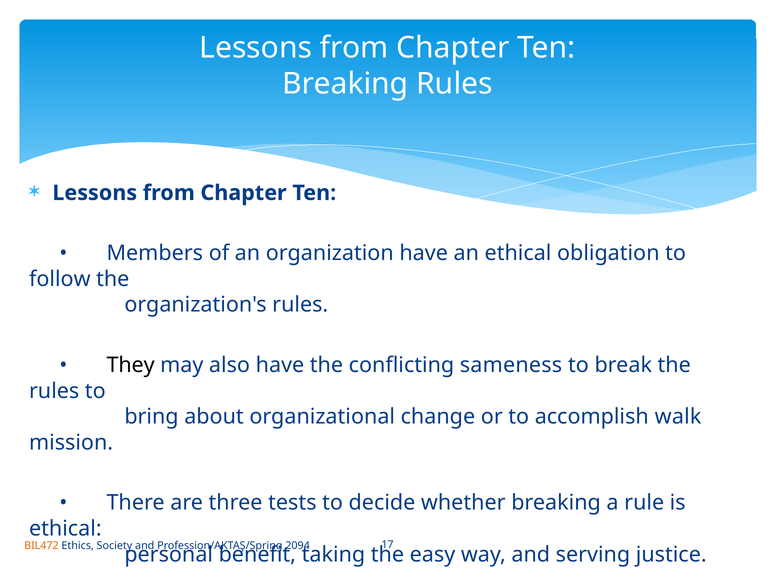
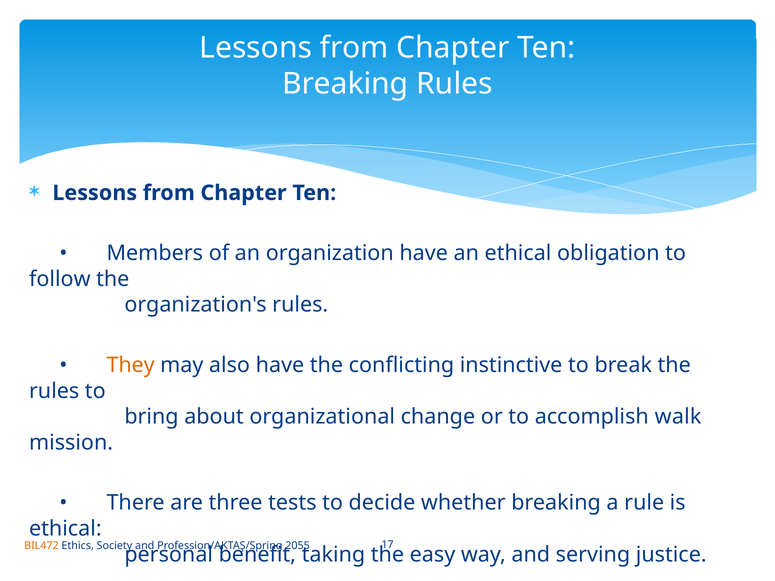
They colour: black -> orange
sameness: sameness -> instinctive
2094: 2094 -> 2055
